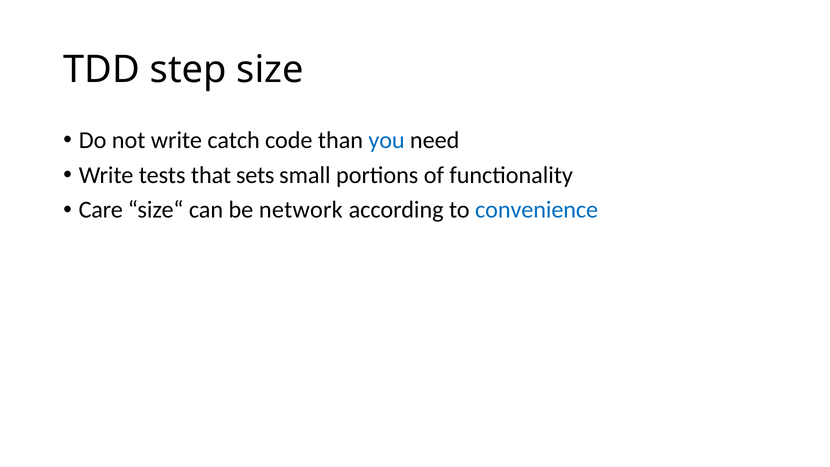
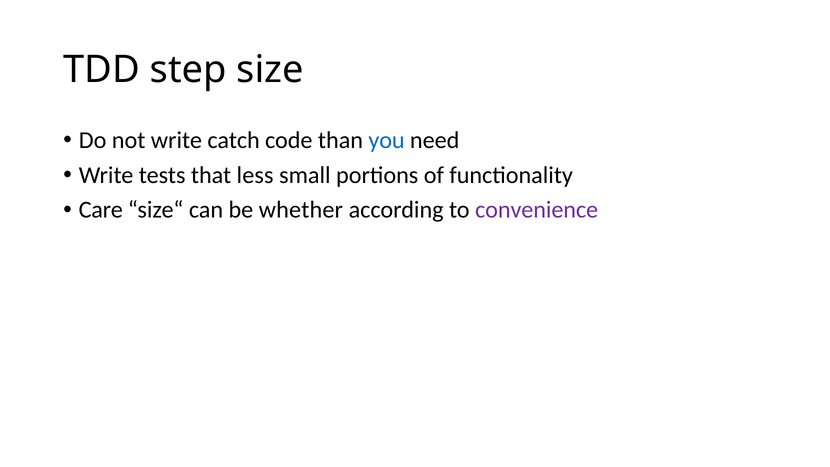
sets: sets -> less
network: network -> whether
convenience colour: blue -> purple
